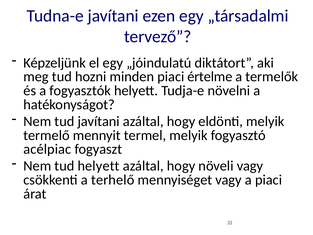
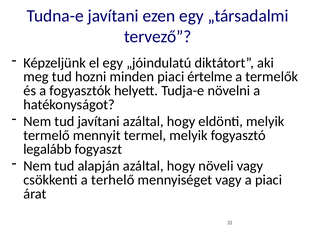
acélpiac: acélpiac -> legalább
tud helyett: helyett -> alapján
